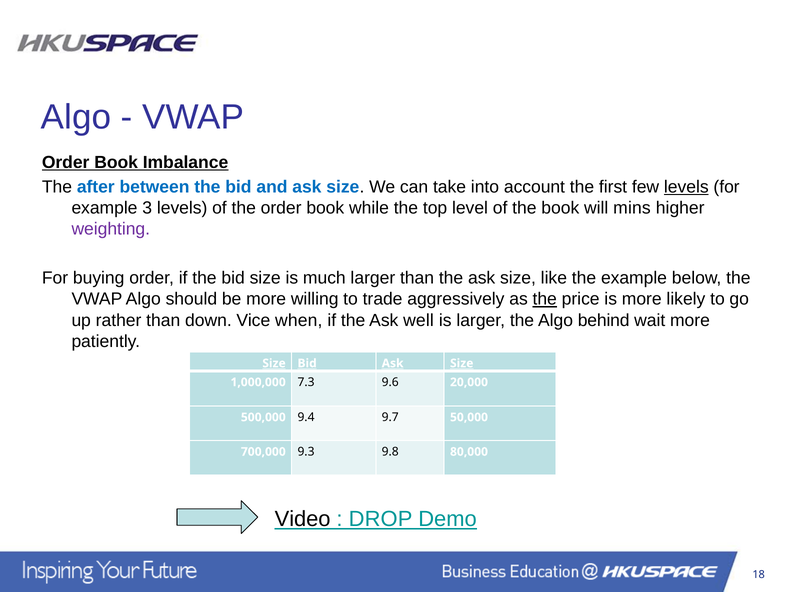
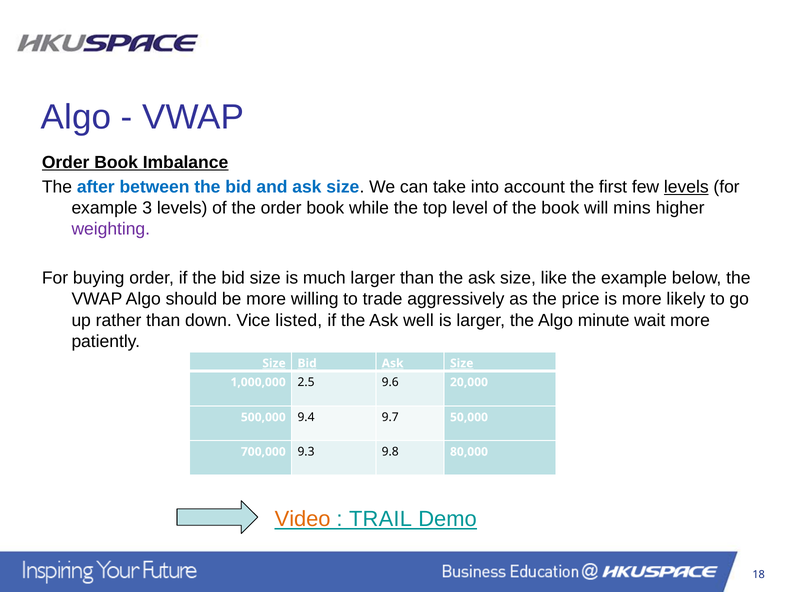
the at (545, 299) underline: present -> none
when: when -> listed
behind: behind -> minute
7.3: 7.3 -> 2.5
Video colour: black -> orange
DROP: DROP -> TRAIL
